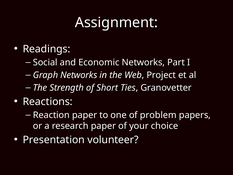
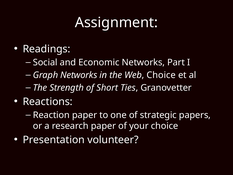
Web Project: Project -> Choice
problem: problem -> strategic
